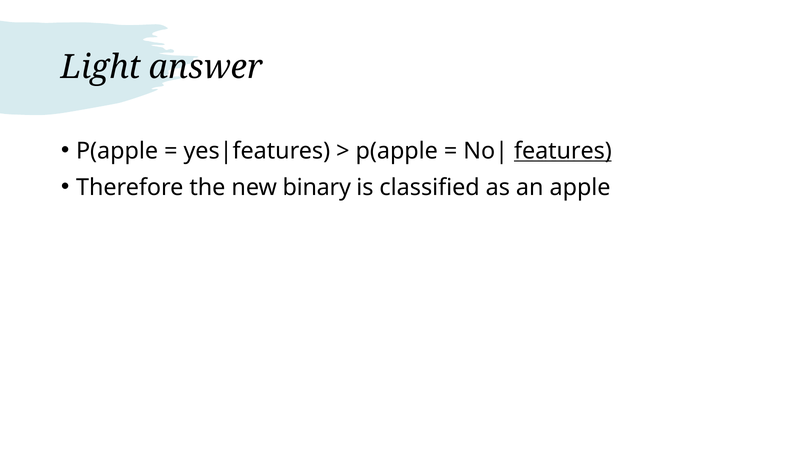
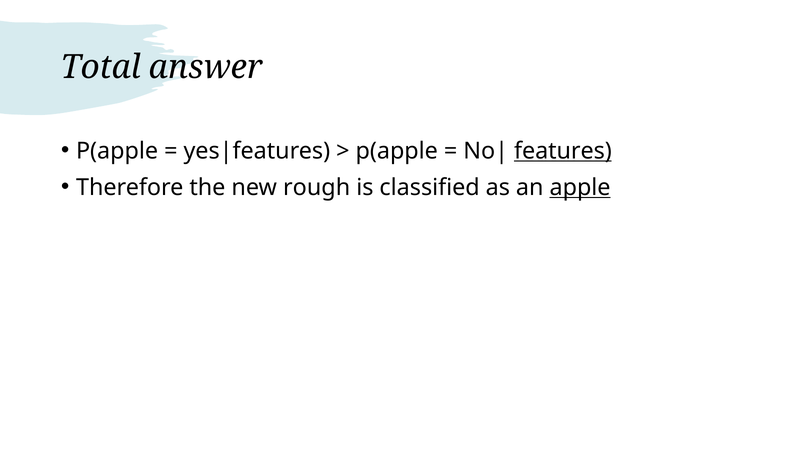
Light: Light -> Total
binary: binary -> rough
apple underline: none -> present
